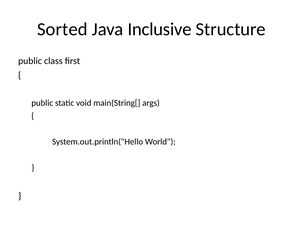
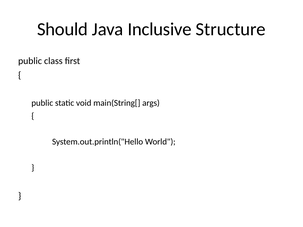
Sorted: Sorted -> Should
